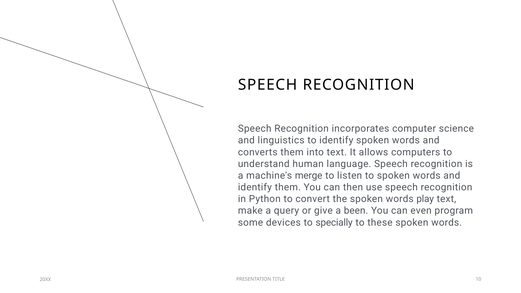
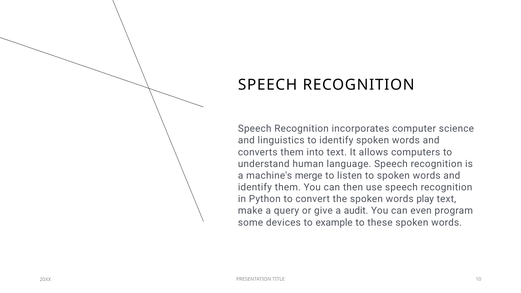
been: been -> audit
specially: specially -> example
